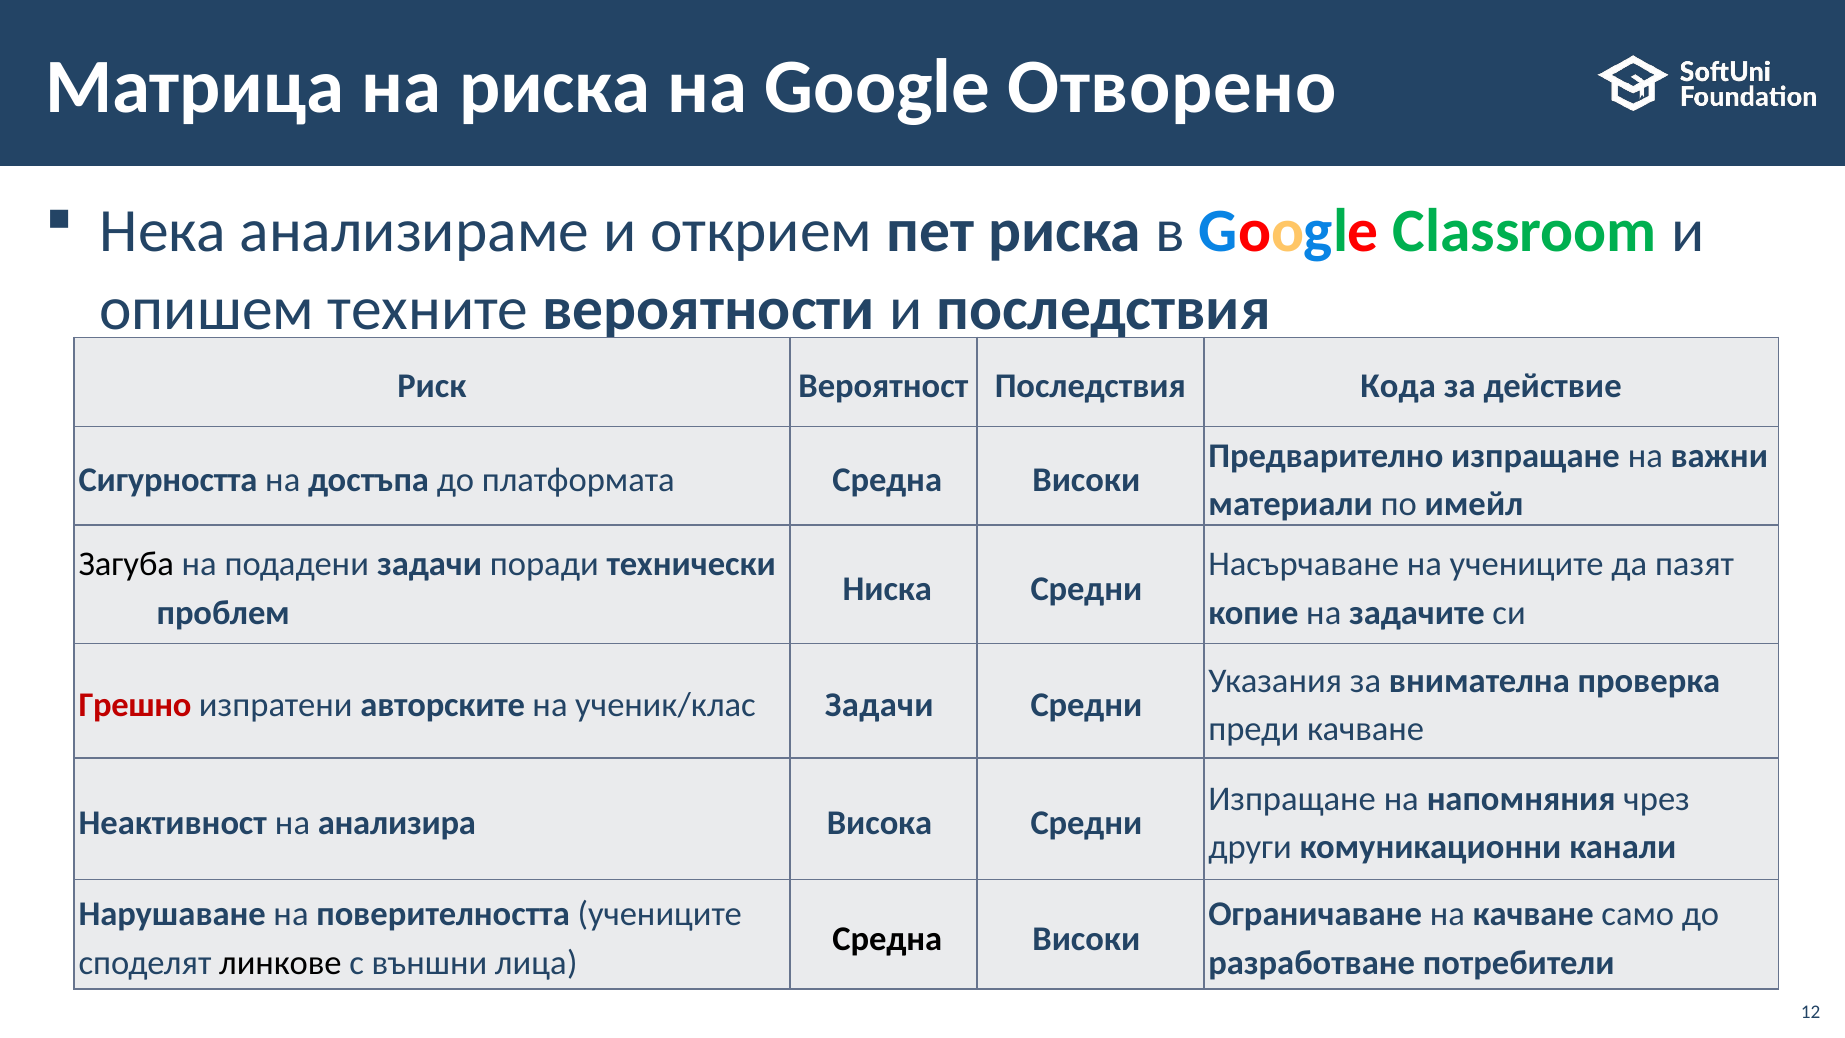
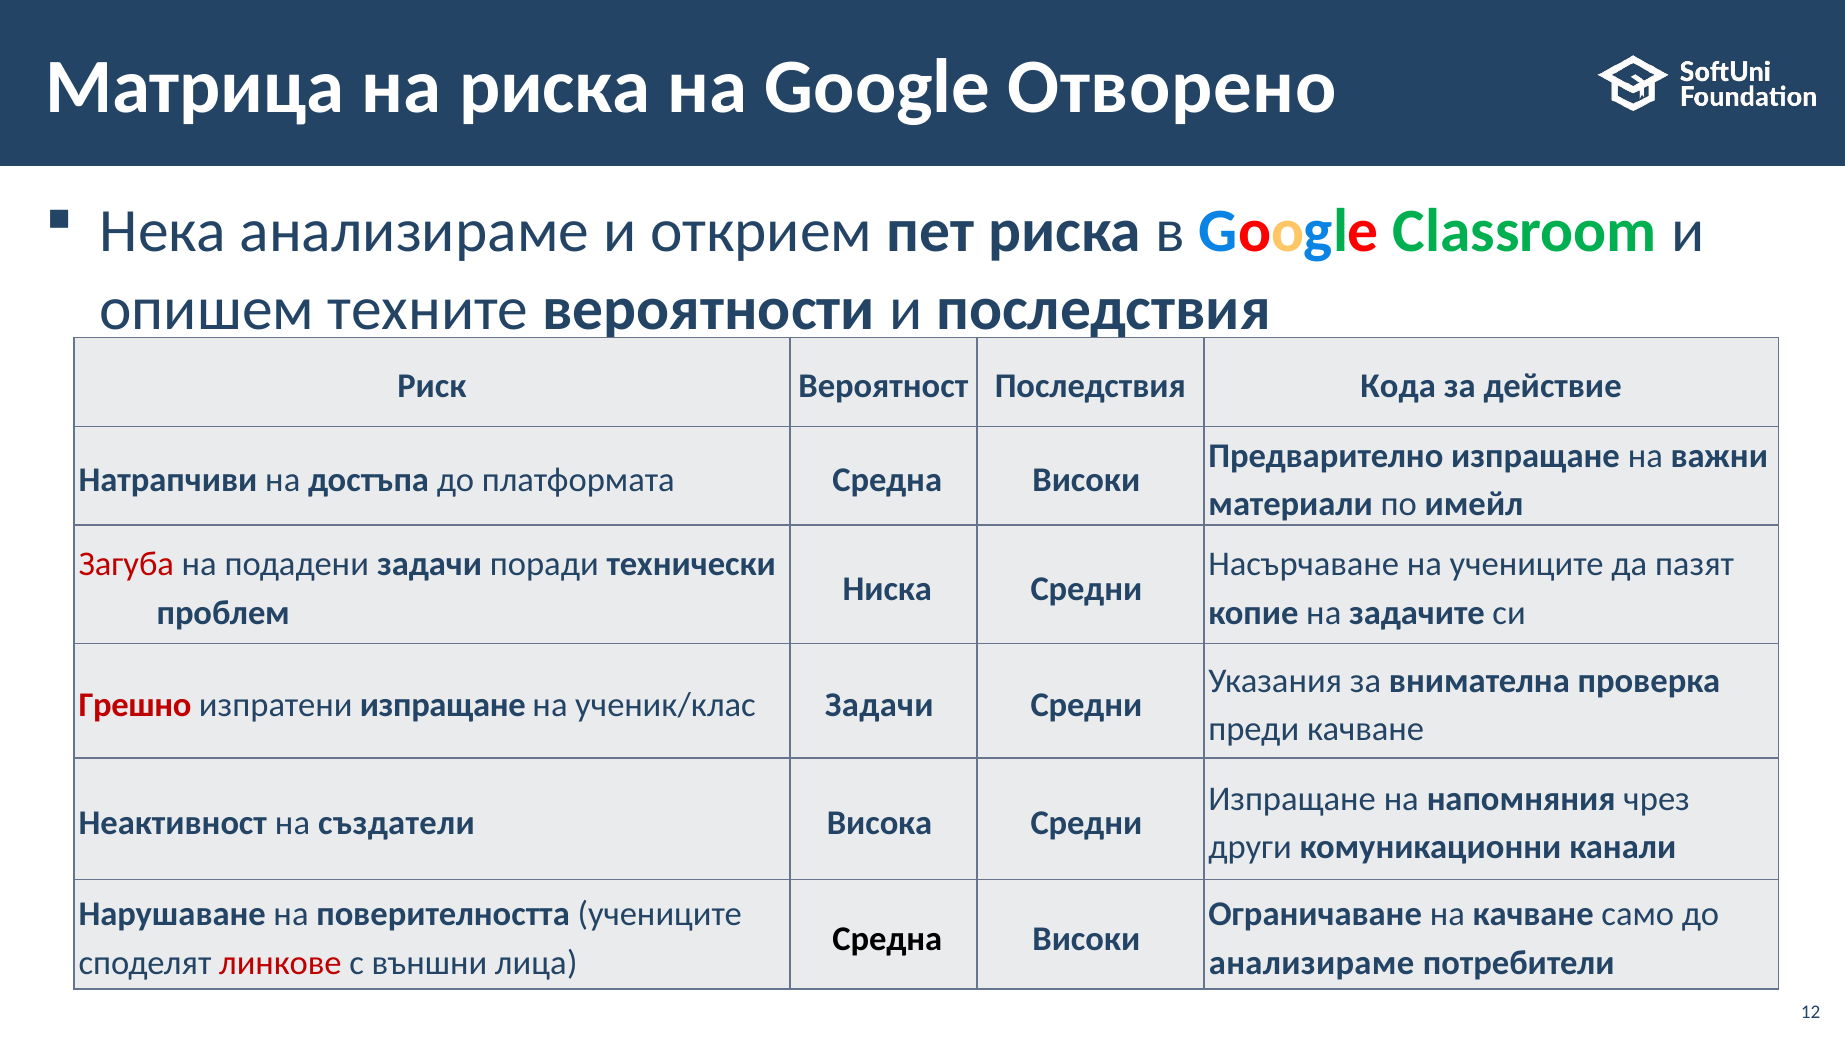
Сигурността: Сигурността -> Натрапчиви
Загуба colour: black -> red
изпратени авторските: авторските -> изпращане
анализира: анализира -> създатели
линкове colour: black -> red
разработване at (1312, 963): разработване -> анализираме
